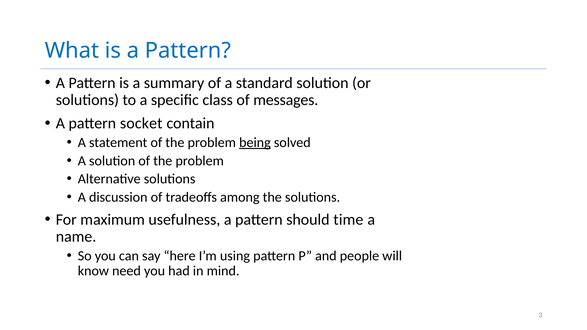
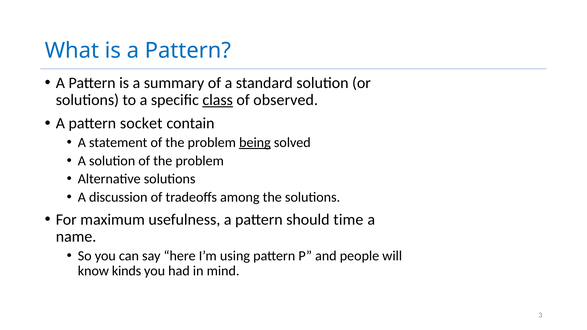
class underline: none -> present
messages: messages -> observed
need: need -> kinds
